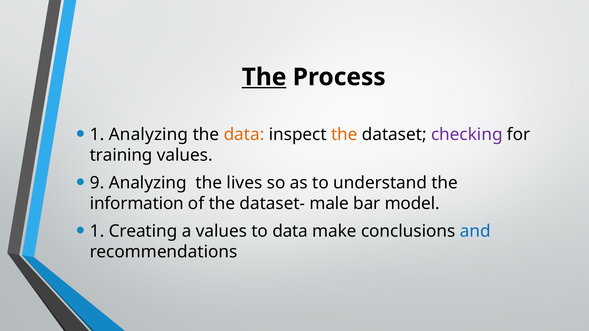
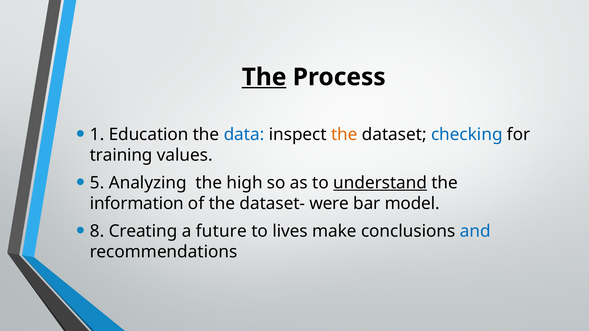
1 Analyzing: Analyzing -> Education
data at (244, 135) colour: orange -> blue
checking colour: purple -> blue
9: 9 -> 5
lives: lives -> high
understand underline: none -> present
male: male -> were
1 at (97, 231): 1 -> 8
a values: values -> future
to data: data -> lives
